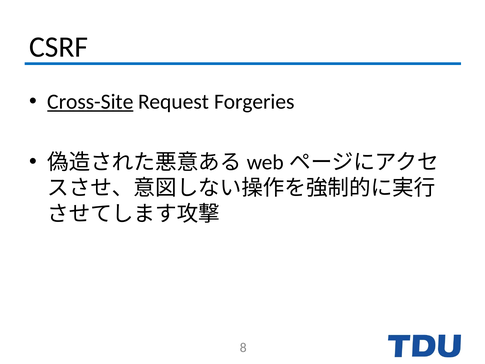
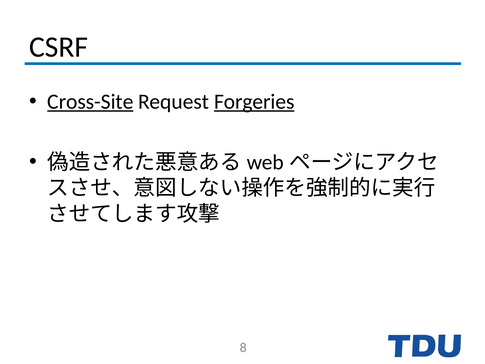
Forgeries underline: none -> present
